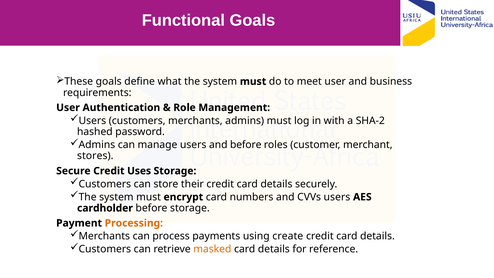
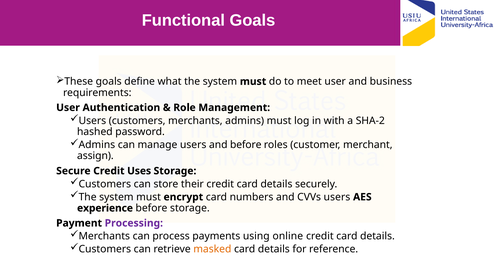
stores: stores -> assign
cardholder: cardholder -> experience
Processing colour: orange -> purple
create: create -> online
